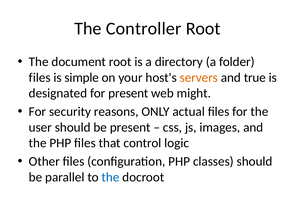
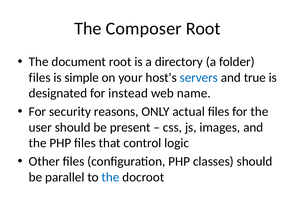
Controller: Controller -> Composer
servers colour: orange -> blue
for present: present -> instead
might: might -> name
